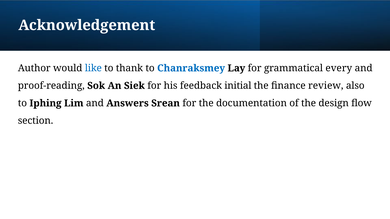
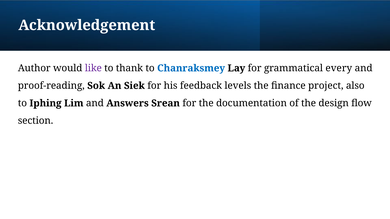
like colour: blue -> purple
initial: initial -> levels
review: review -> project
